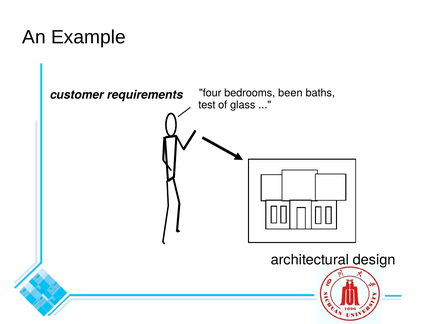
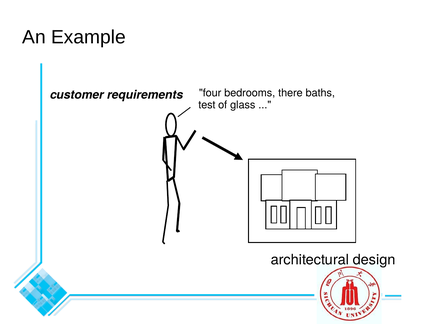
been: been -> there
